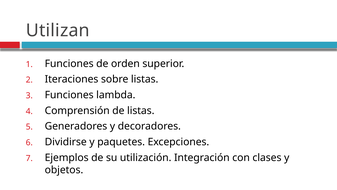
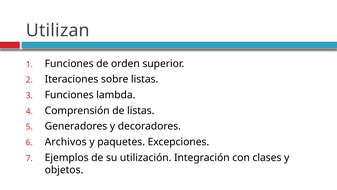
Dividirse: Dividirse -> Archivos
